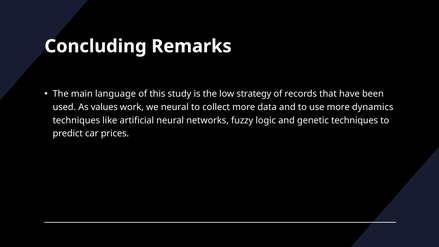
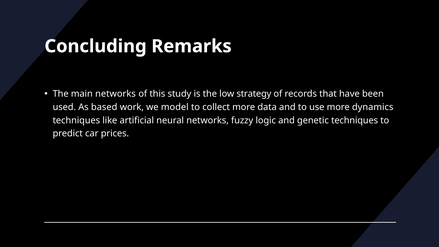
main language: language -> networks
values: values -> based
we neural: neural -> model
